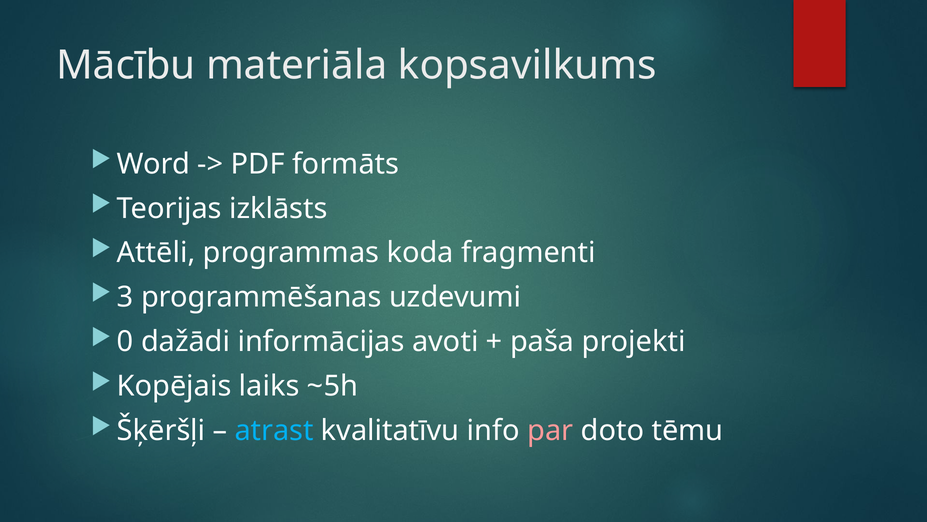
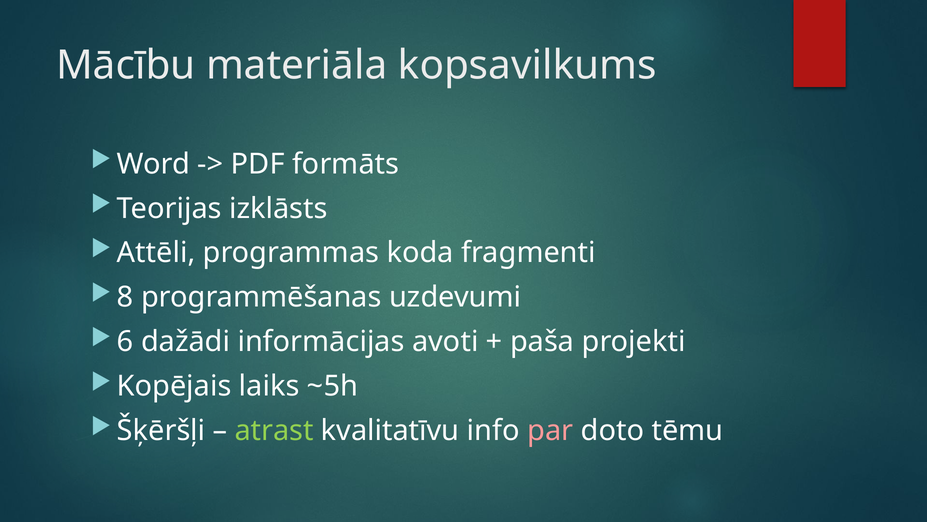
3: 3 -> 8
0: 0 -> 6
atrast colour: light blue -> light green
